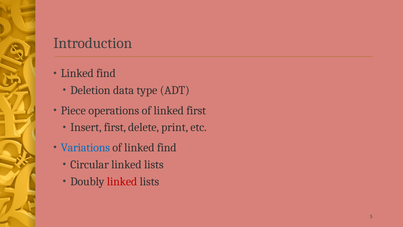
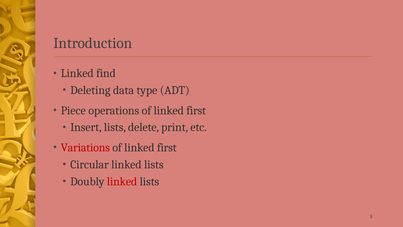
Deletion: Deletion -> Deleting
Insert first: first -> lists
Variations colour: blue -> red
find at (167, 147): find -> first
